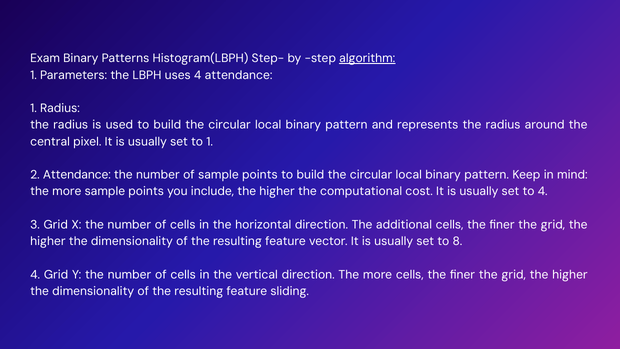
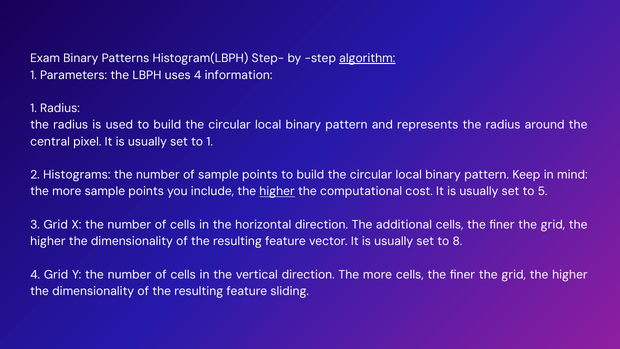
4 attendance: attendance -> information
2 Attendance: Attendance -> Histograms
higher at (277, 191) underline: none -> present
to 4: 4 -> 5
